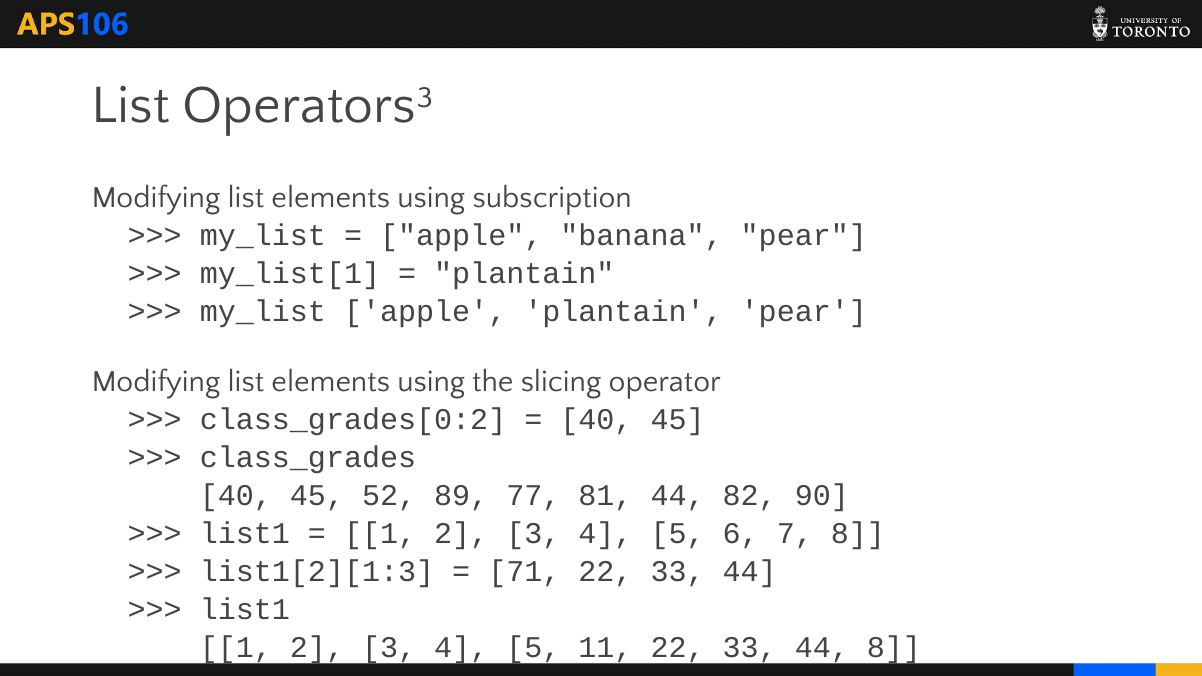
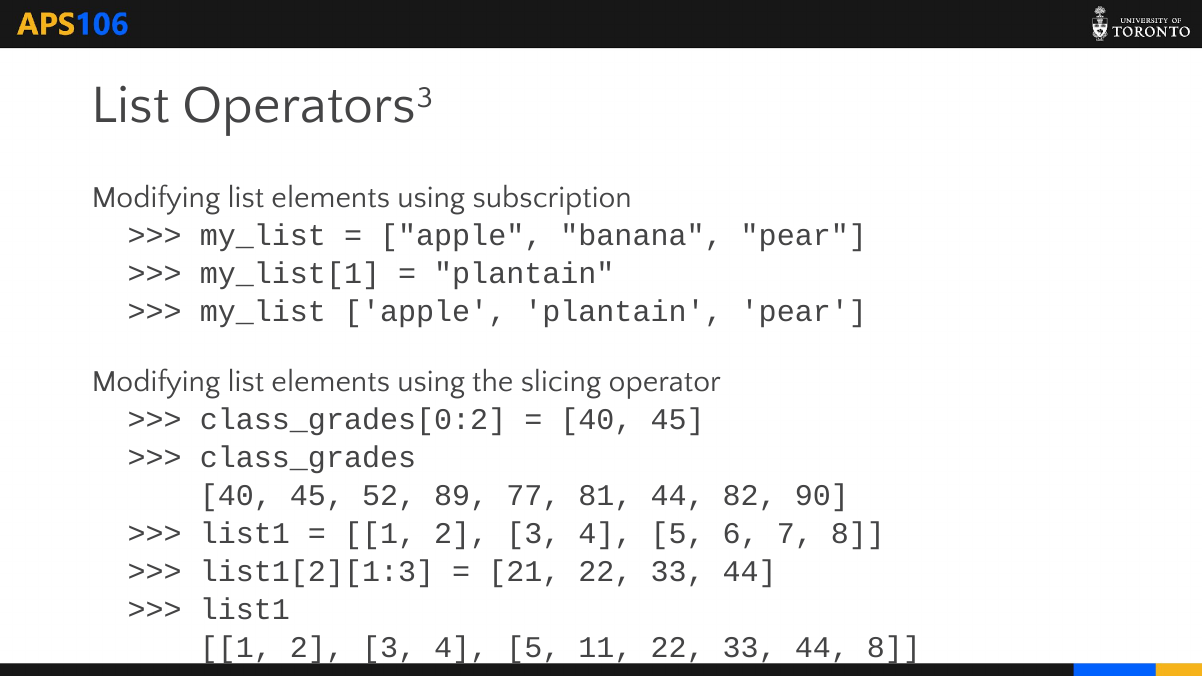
71: 71 -> 21
